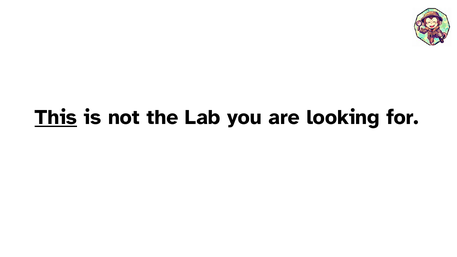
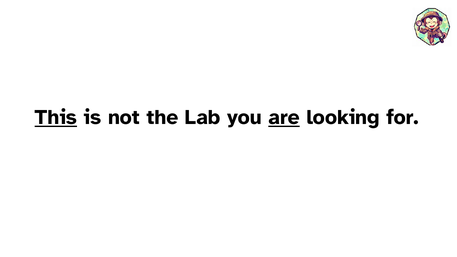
are underline: none -> present
